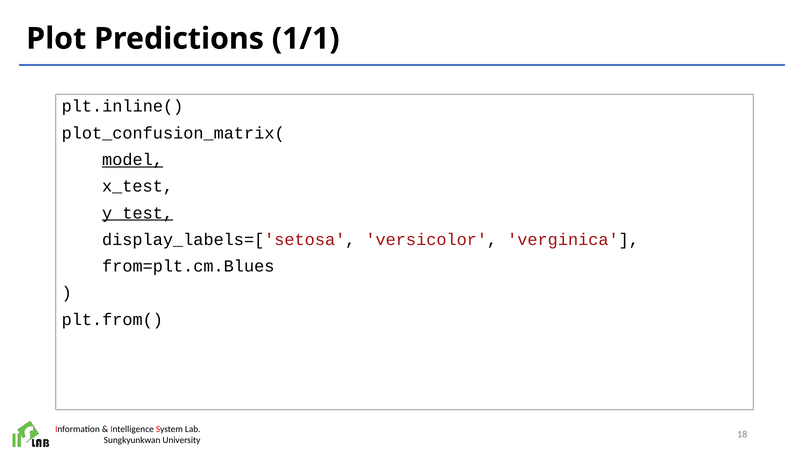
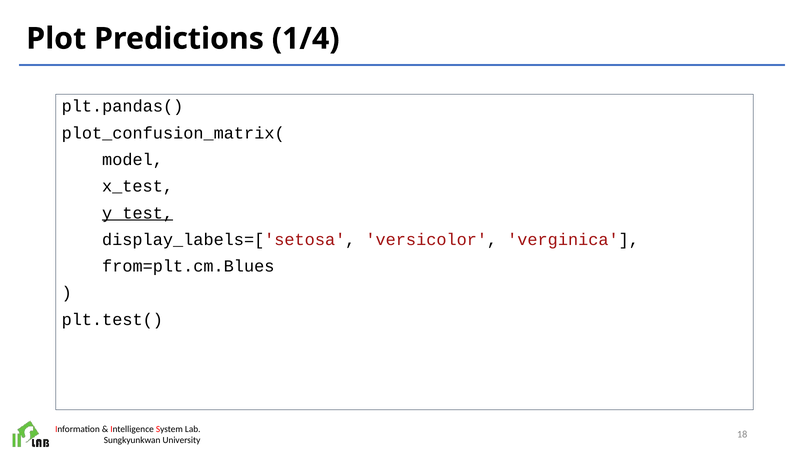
1/1: 1/1 -> 1/4
plt.inline(: plt.inline( -> plt.pandas(
model underline: present -> none
plt.from(: plt.from( -> plt.test(
